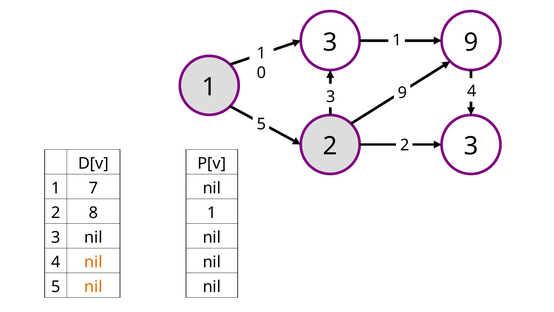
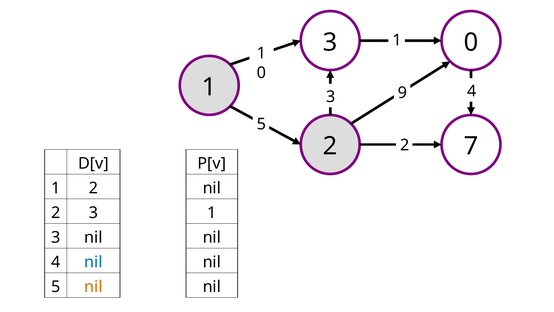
3 9: 9 -> 0
2 3: 3 -> 7
1 7: 7 -> 2
2 8: 8 -> 3
nil at (93, 262) colour: orange -> blue
